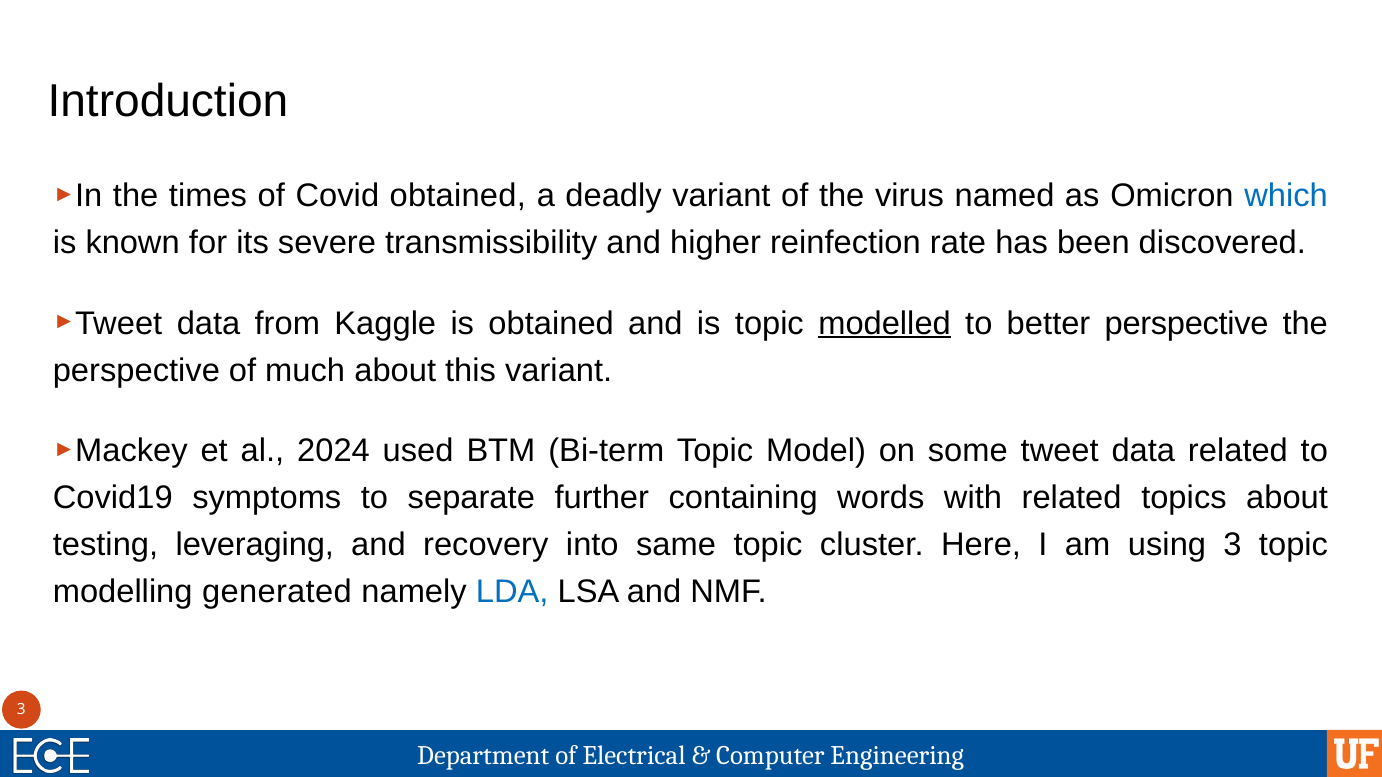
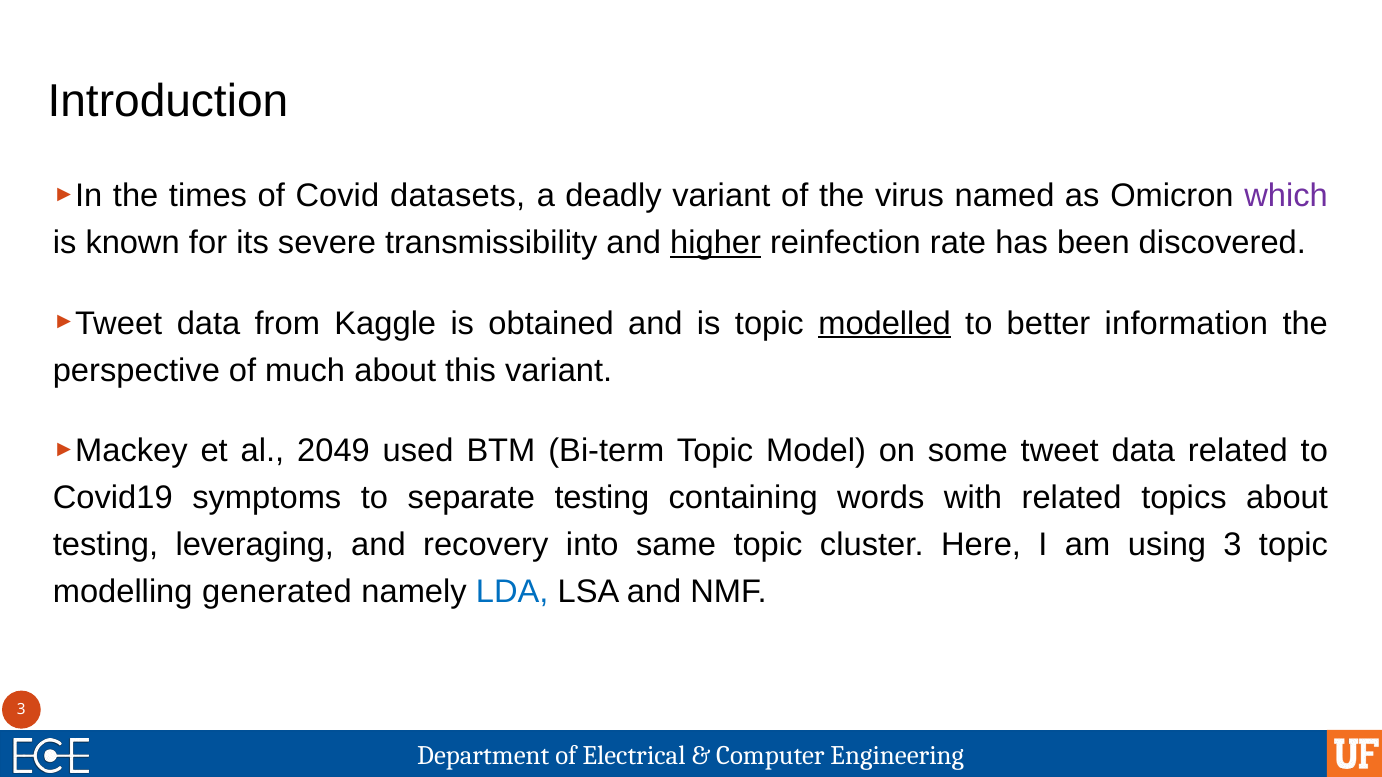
Covid obtained: obtained -> datasets
which colour: blue -> purple
higher underline: none -> present
better perspective: perspective -> information
2024: 2024 -> 2049
separate further: further -> testing
